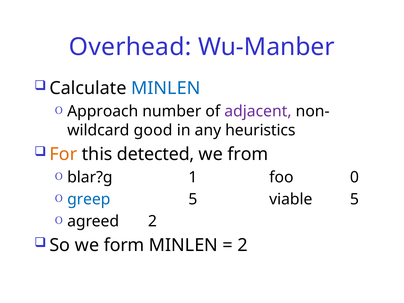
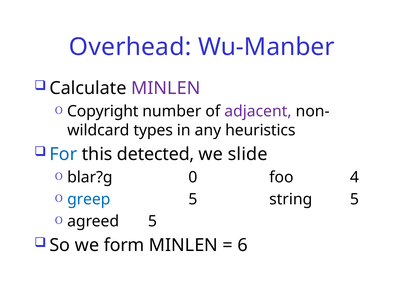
MINLEN at (166, 88) colour: blue -> purple
Approach: Approach -> Copyright
good: good -> types
For colour: orange -> blue
from: from -> slide
1: 1 -> 0
0: 0 -> 4
viable: viable -> string
agreed 2: 2 -> 5
2 at (243, 245): 2 -> 6
